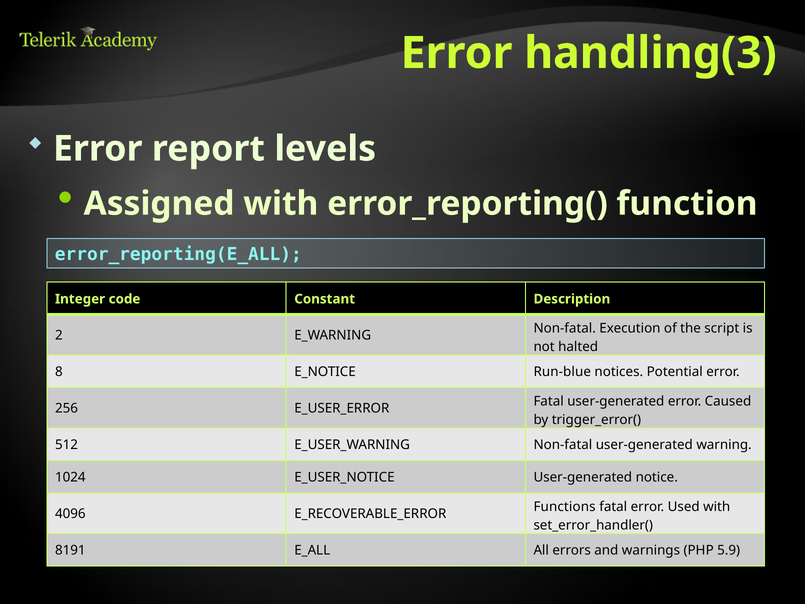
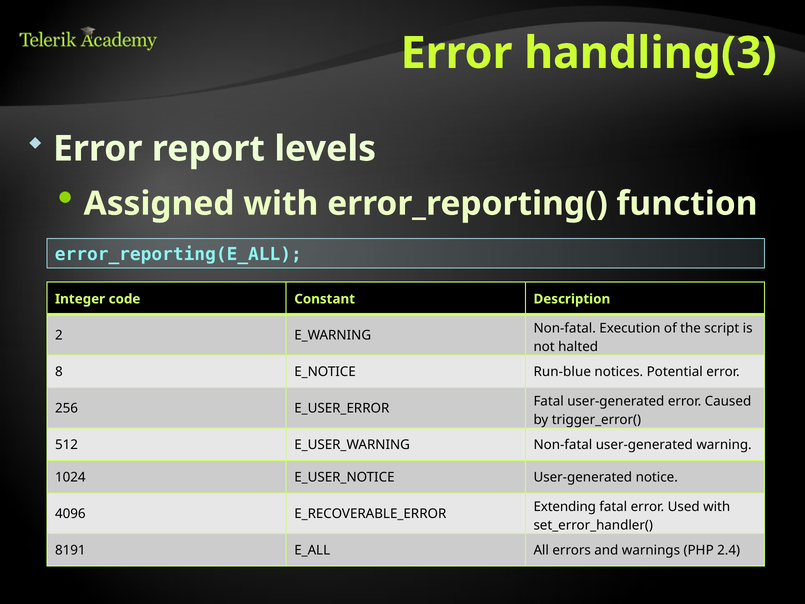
Functions: Functions -> Extending
5.9: 5.9 -> 2.4
